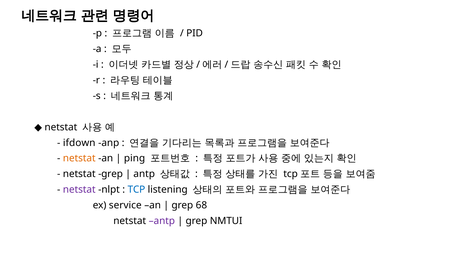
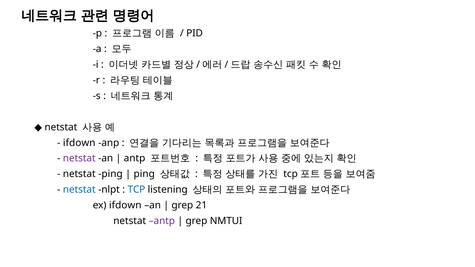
netstat at (79, 159) colour: orange -> purple
ping at (135, 159): ping -> antp
netstat grep: grep -> ping
antp at (144, 174): antp -> ping
netstat at (79, 190) colour: purple -> blue
ex service: service -> ifdown
68: 68 -> 21
